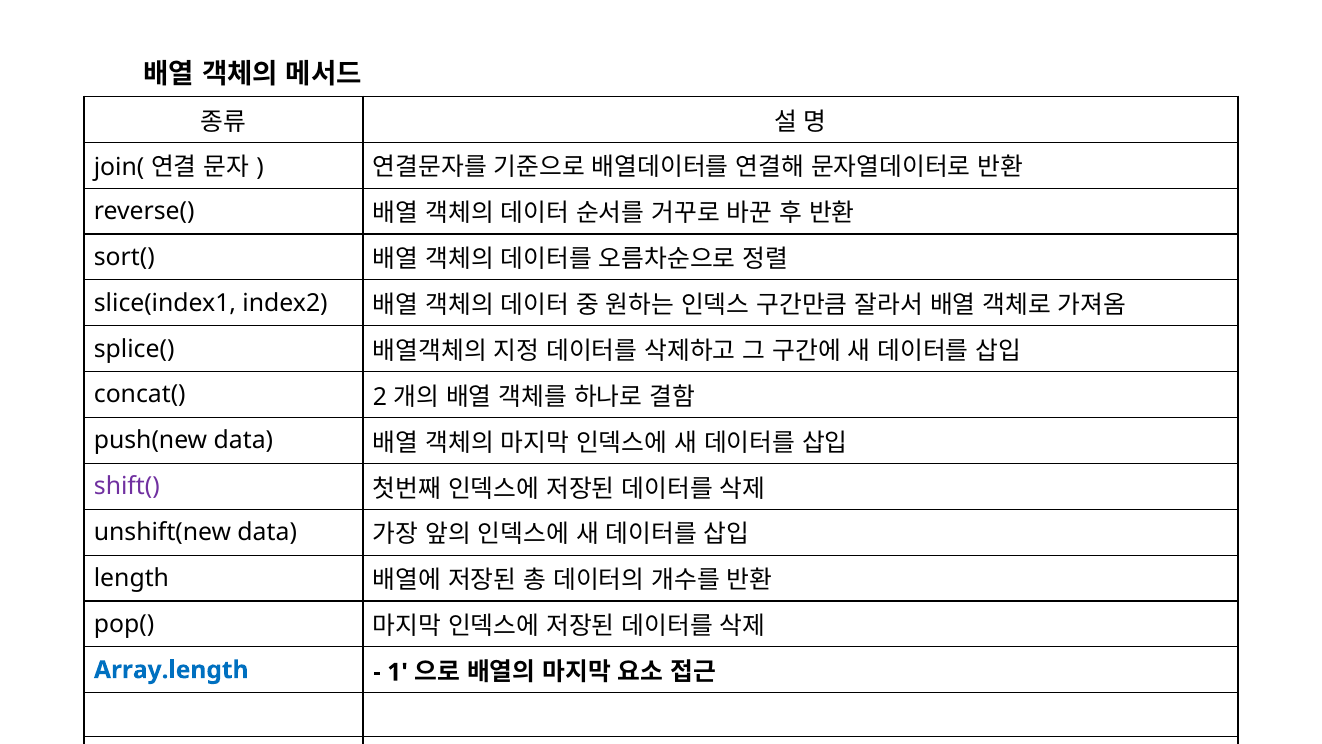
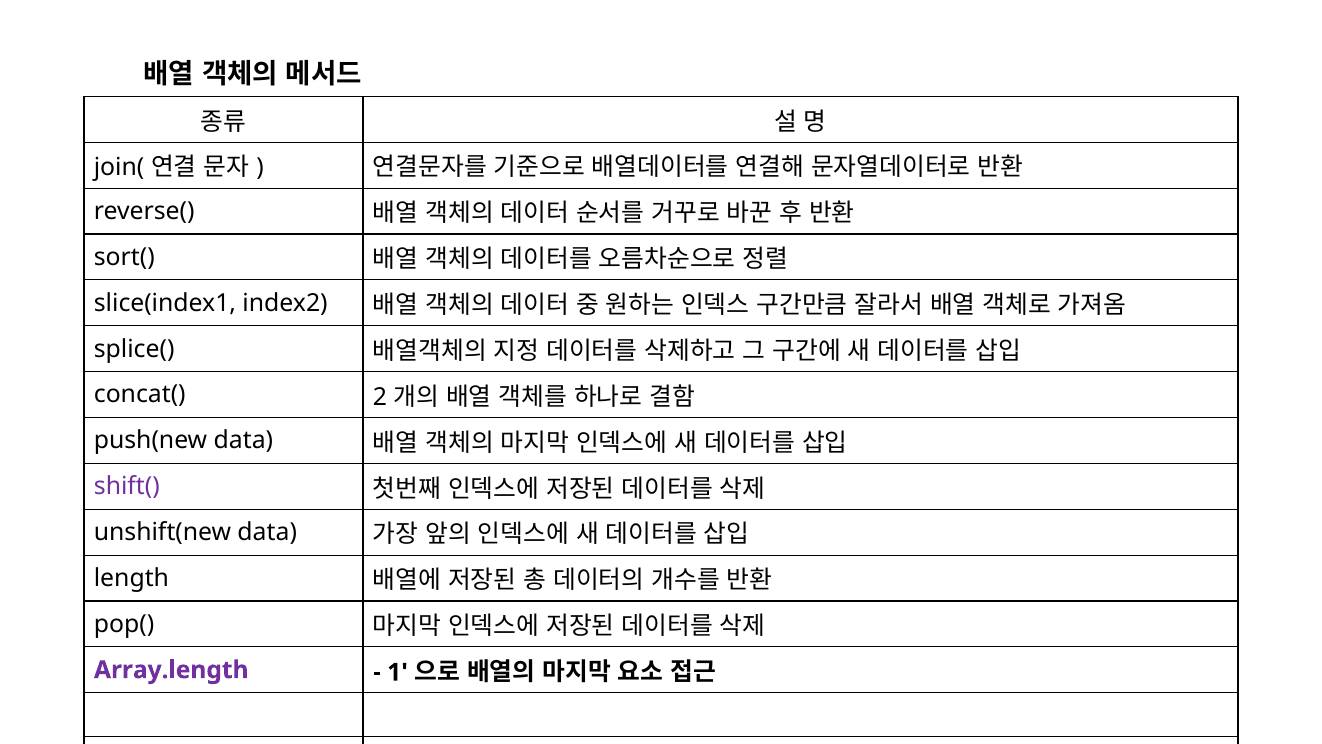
Array.length colour: blue -> purple
